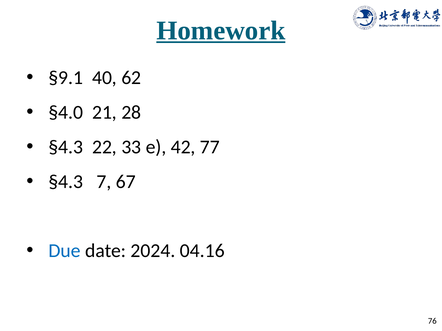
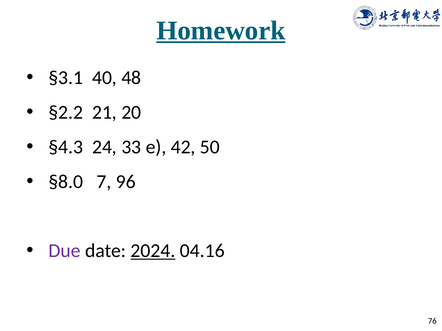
§9.1: §9.1 -> §3.1
62: 62 -> 48
§4.0: §4.0 -> §2.2
28: 28 -> 20
22: 22 -> 24
77: 77 -> 50
§4.3 at (66, 182): §4.3 -> §8.0
67: 67 -> 96
Due colour: blue -> purple
2024 underline: none -> present
